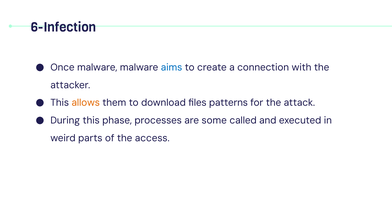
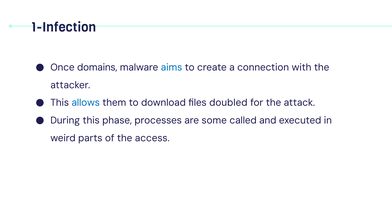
6-Infection: 6-Infection -> 1-Infection
Once malware: malware -> domains
allows colour: orange -> blue
patterns: patterns -> doubled
